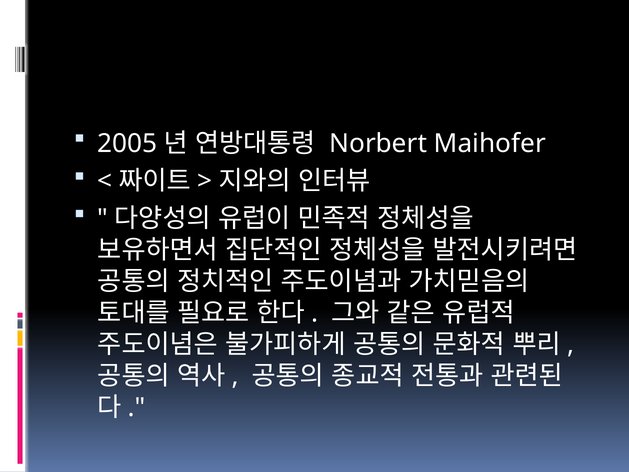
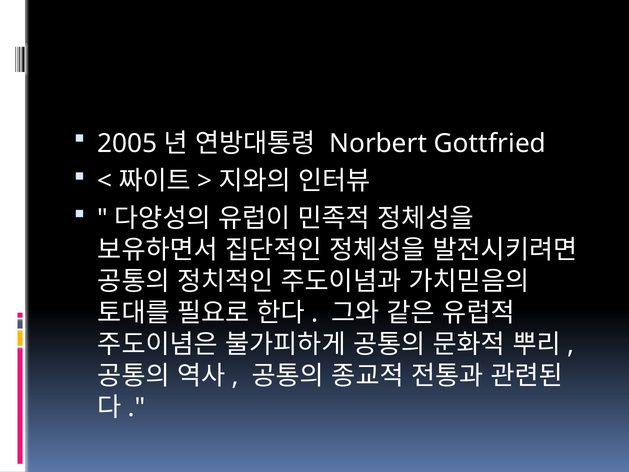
Maihofer: Maihofer -> Gottfried
